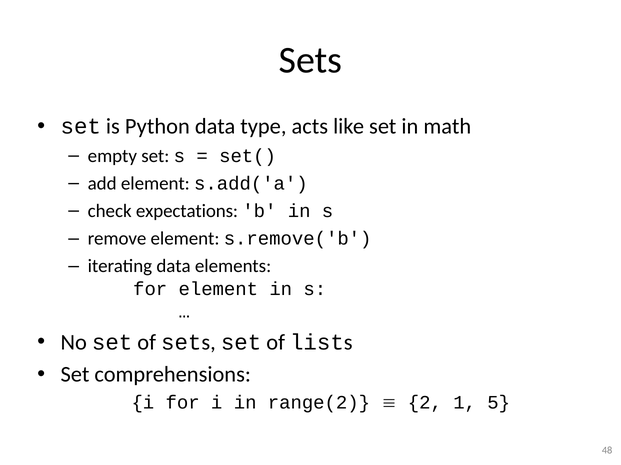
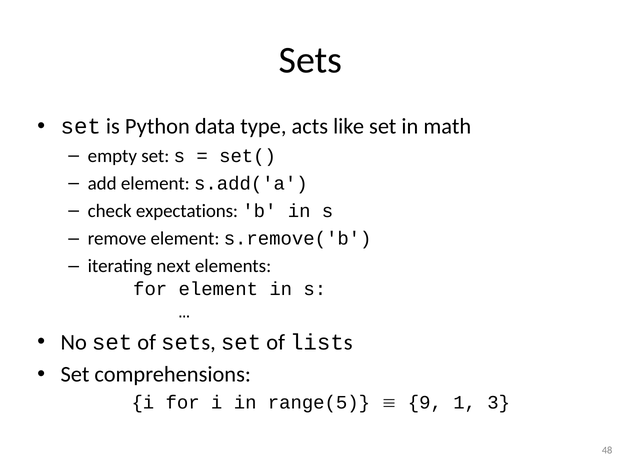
iterating data: data -> next
range(2: range(2 -> range(5
2: 2 -> 9
5: 5 -> 3
